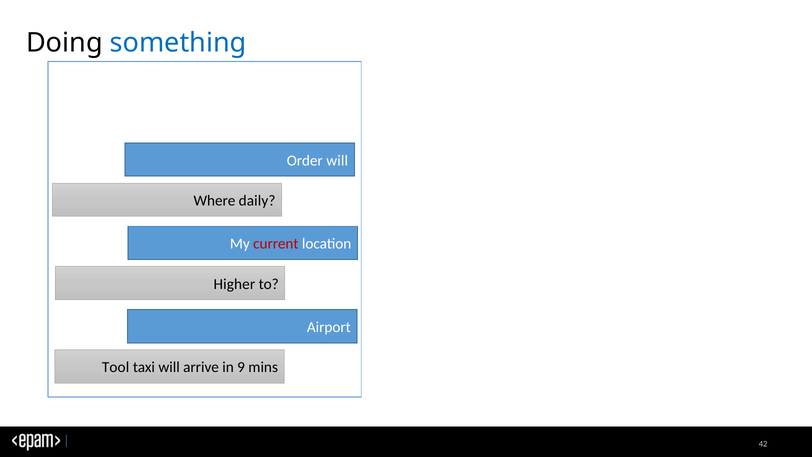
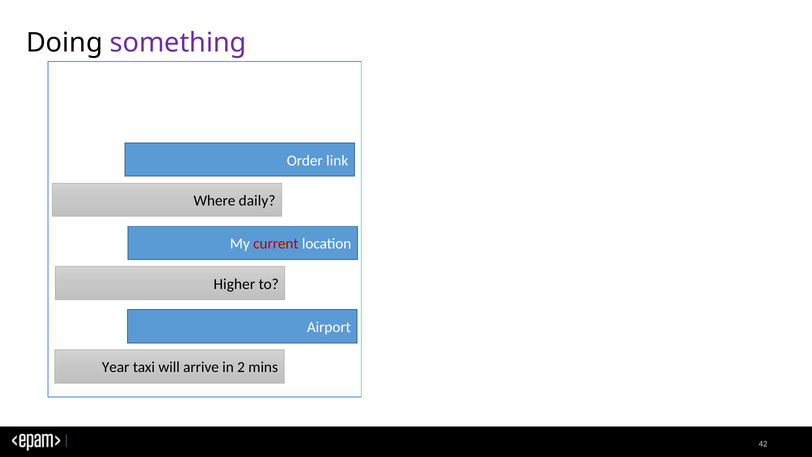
something colour: blue -> purple
Order will: will -> link
Tool: Tool -> Year
9: 9 -> 2
